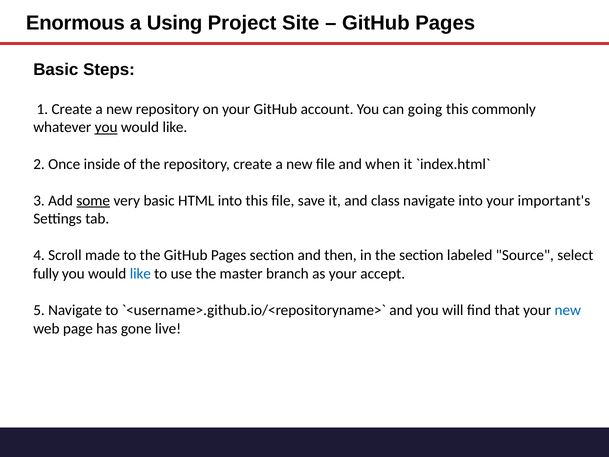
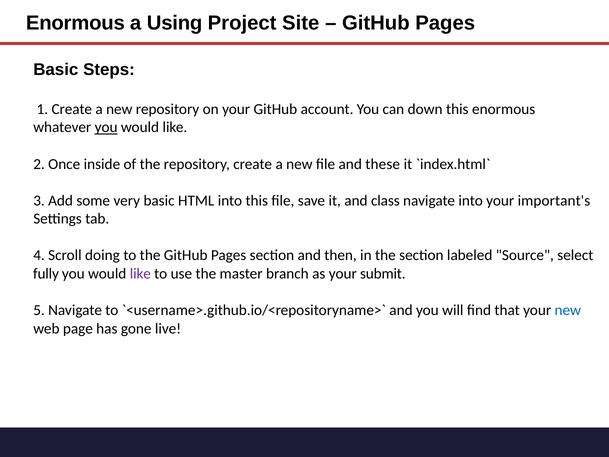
going: going -> down
this commonly: commonly -> enormous
when: when -> these
some underline: present -> none
made: made -> doing
like at (140, 274) colour: blue -> purple
accept: accept -> submit
